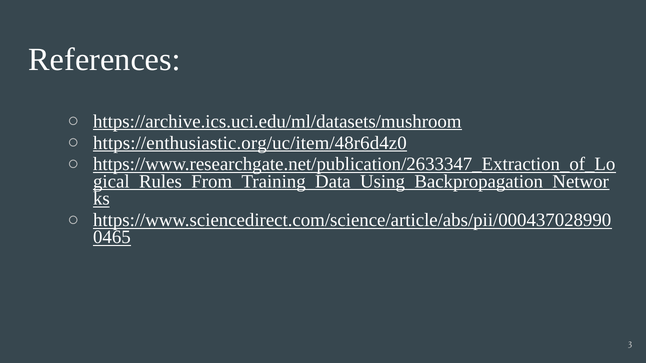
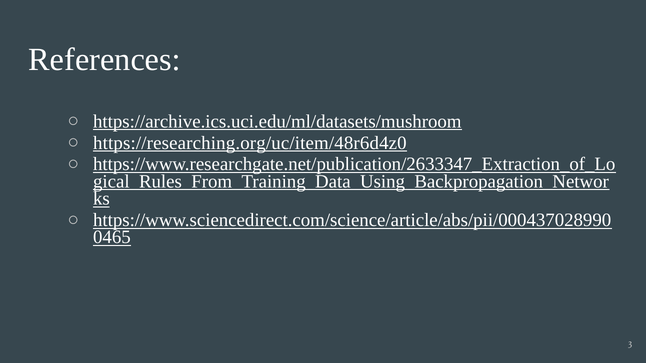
https://enthusiastic.org/uc/item/48r6d4z0: https://enthusiastic.org/uc/item/48r6d4z0 -> https://researching.org/uc/item/48r6d4z0
